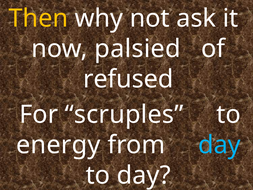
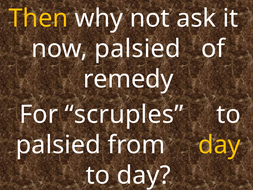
refused: refused -> remedy
energy at (58, 145): energy -> palsied
day at (219, 145) colour: light blue -> yellow
